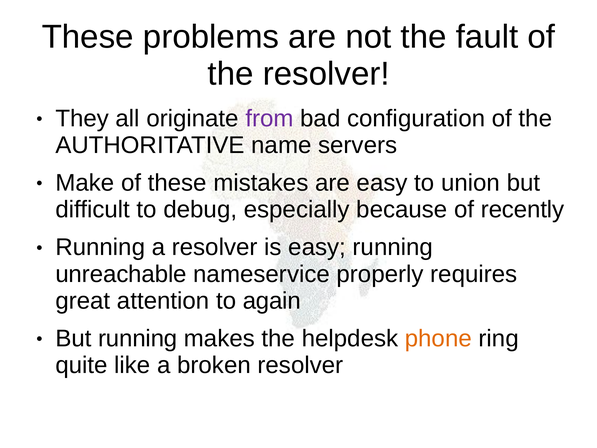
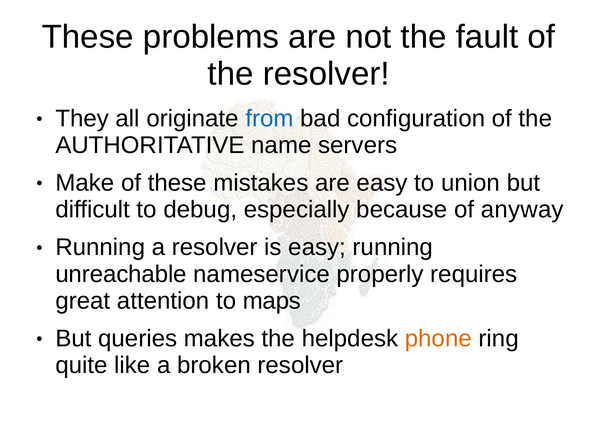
from colour: purple -> blue
recently: recently -> anyway
again: again -> maps
But running: running -> queries
